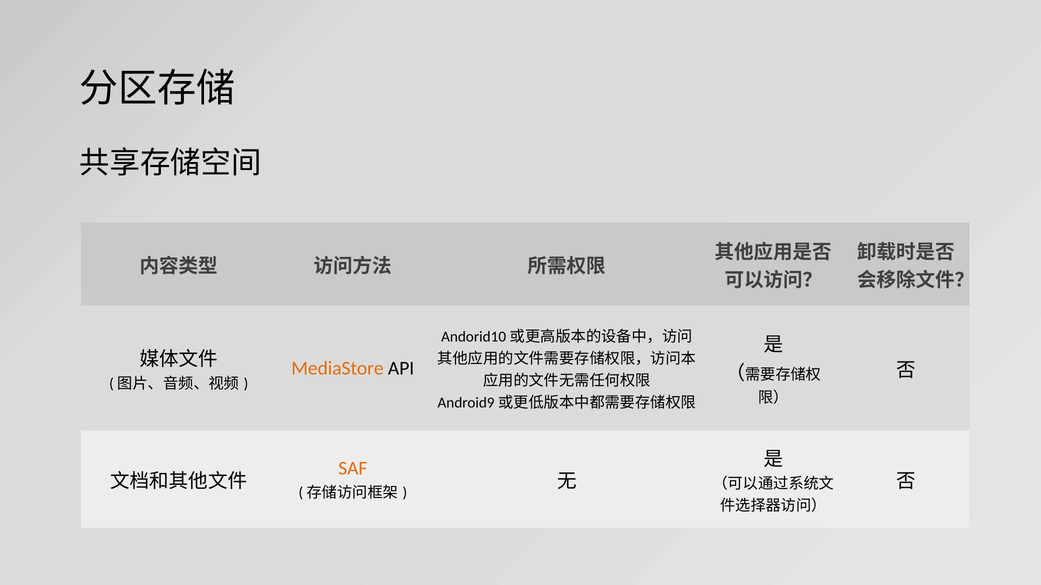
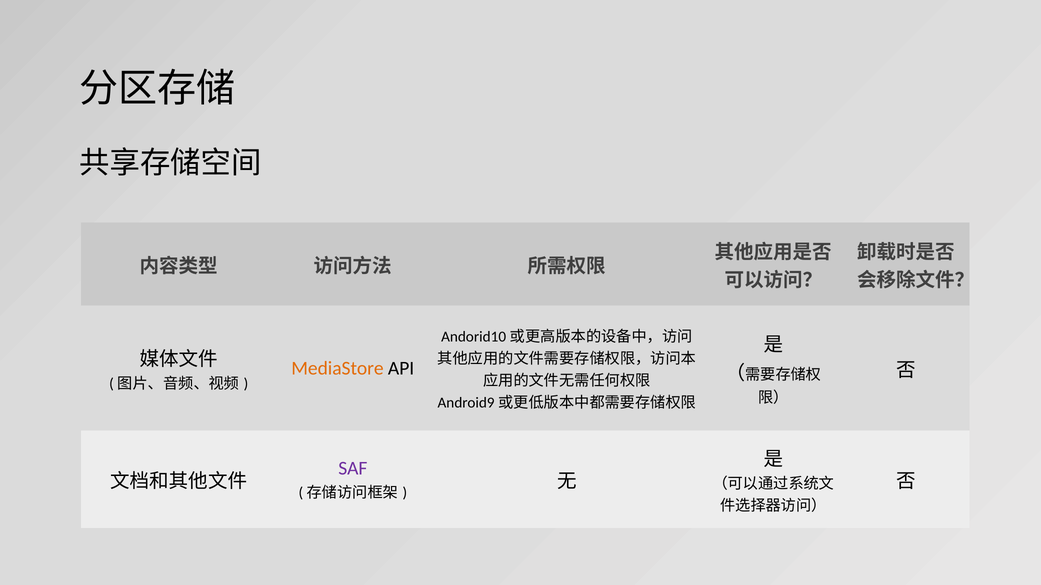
SAF colour: orange -> purple
